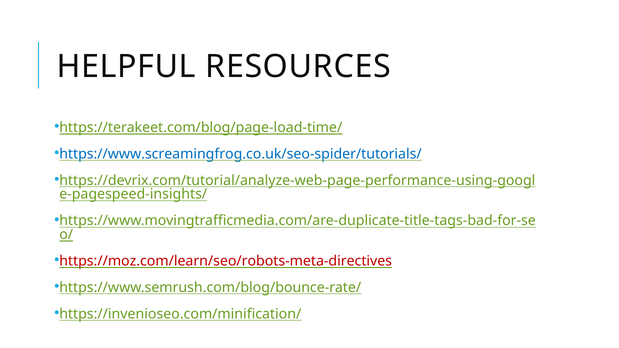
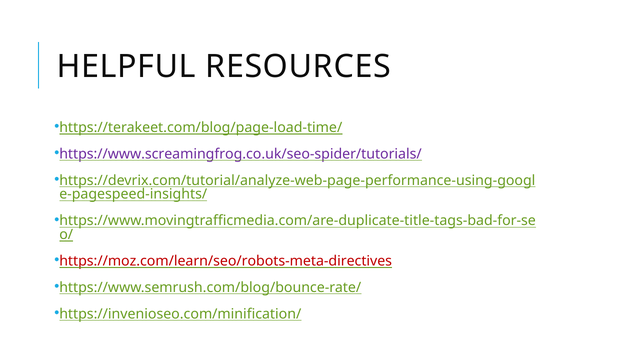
https://www.screamingfrog.co.uk/seo-spider/tutorials/ colour: blue -> purple
